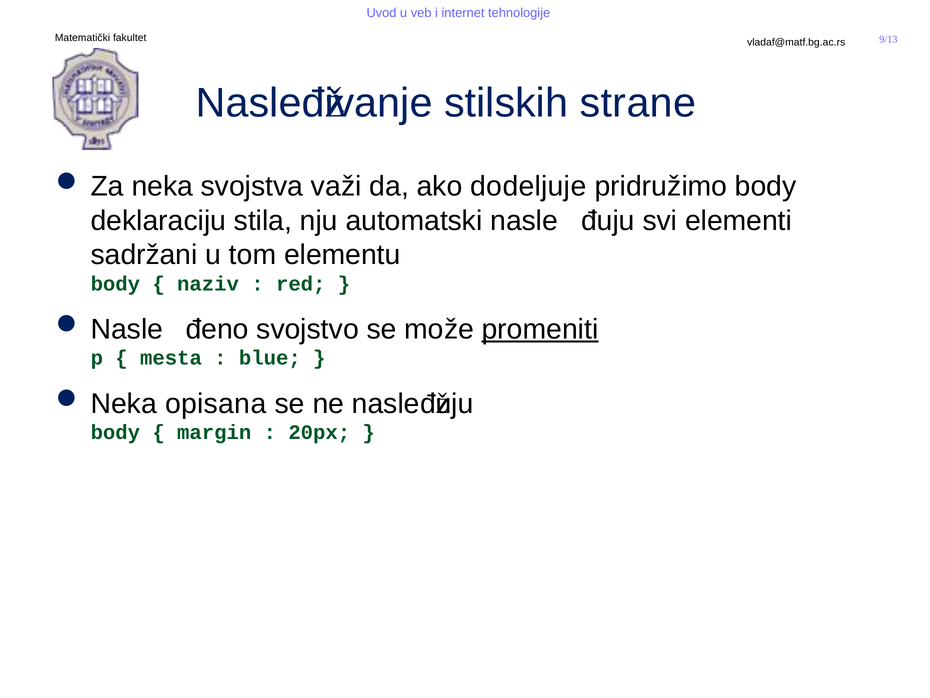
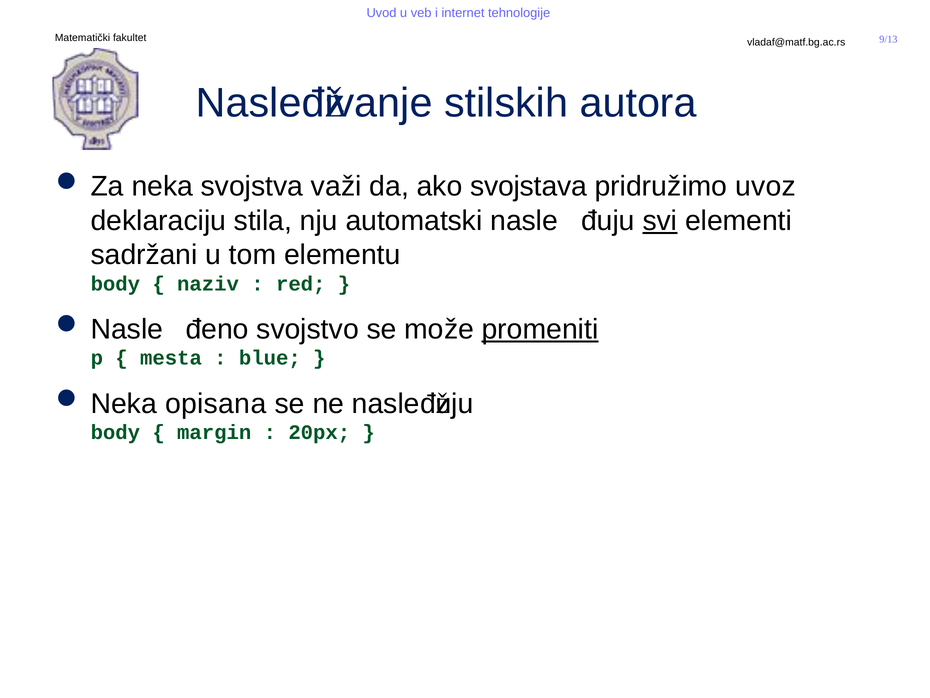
strane: strane -> autora
dodeljuje: dodeljuje -> svojstava
pridružimo body: body -> uvoz
svi underline: none -> present
